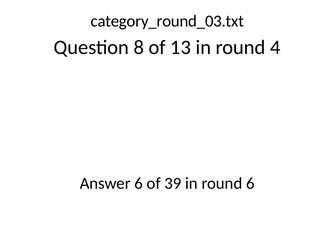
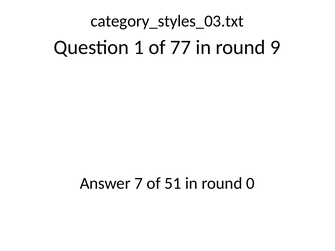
category_round_03.txt: category_round_03.txt -> category_styles_03.txt
8: 8 -> 1
13: 13 -> 77
4: 4 -> 9
Answer 6: 6 -> 7
39: 39 -> 51
round 6: 6 -> 0
